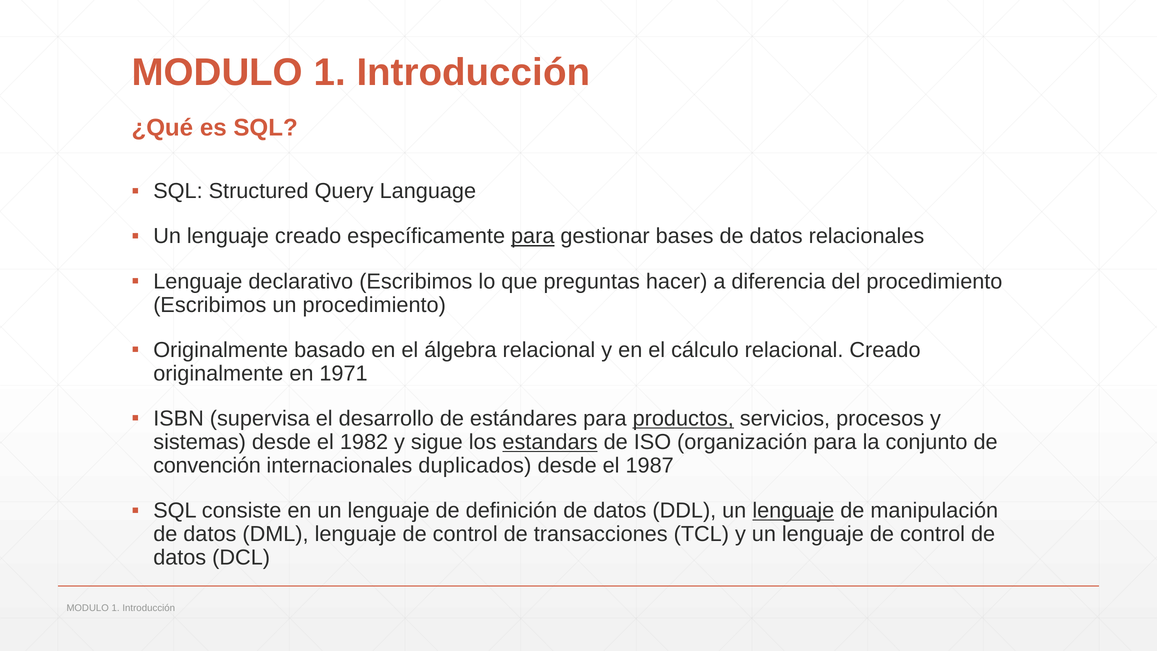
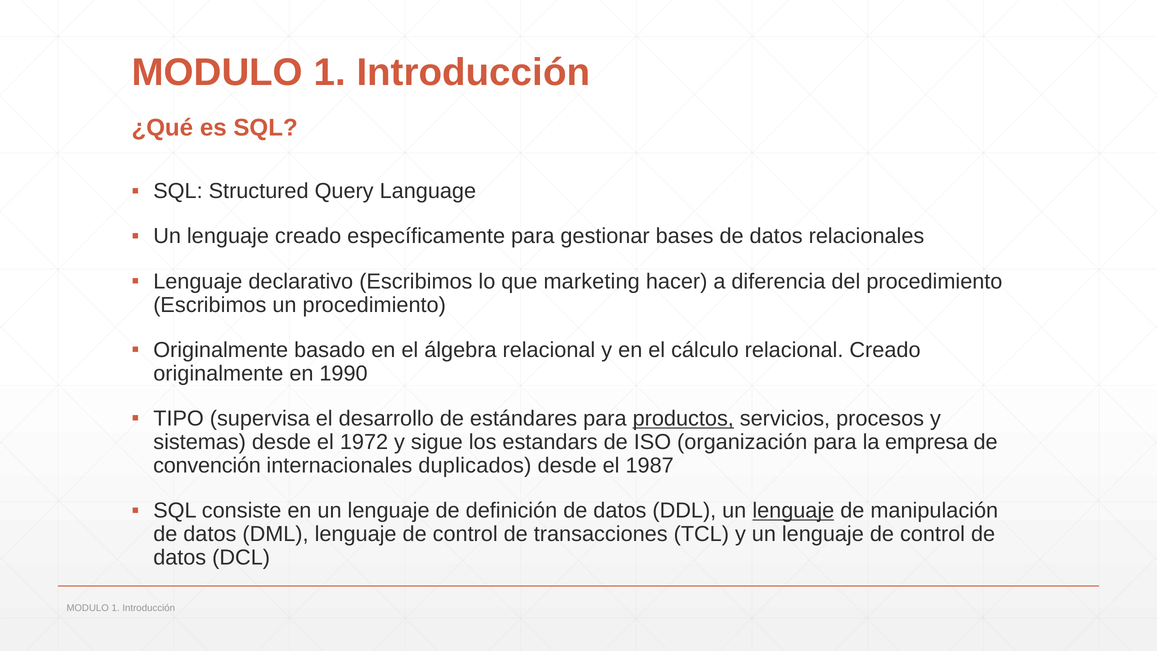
para at (533, 236) underline: present -> none
preguntas: preguntas -> marketing
1971: 1971 -> 1990
ISBN: ISBN -> TIPO
1982: 1982 -> 1972
estandars underline: present -> none
conjunto: conjunto -> empresa
